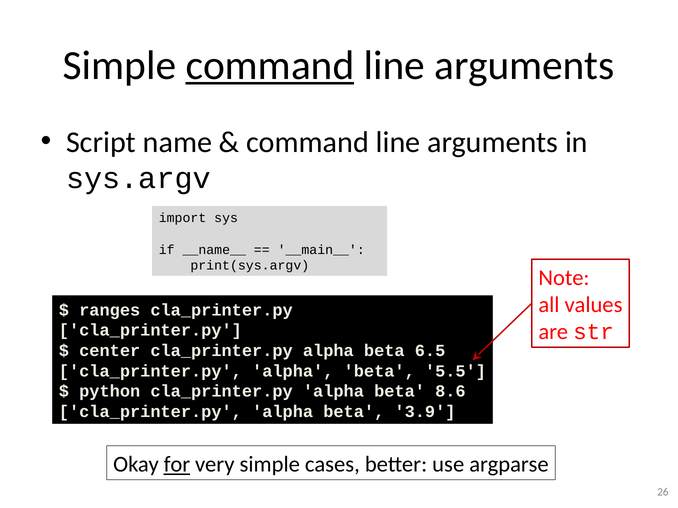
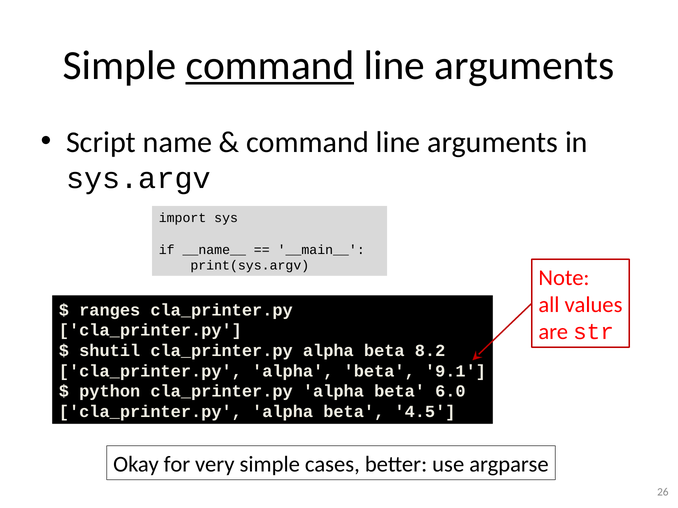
center: center -> shutil
6.5: 6.5 -> 8.2
5.5: 5.5 -> 9.1
8.6: 8.6 -> 6.0
3.9: 3.9 -> 4.5
for underline: present -> none
